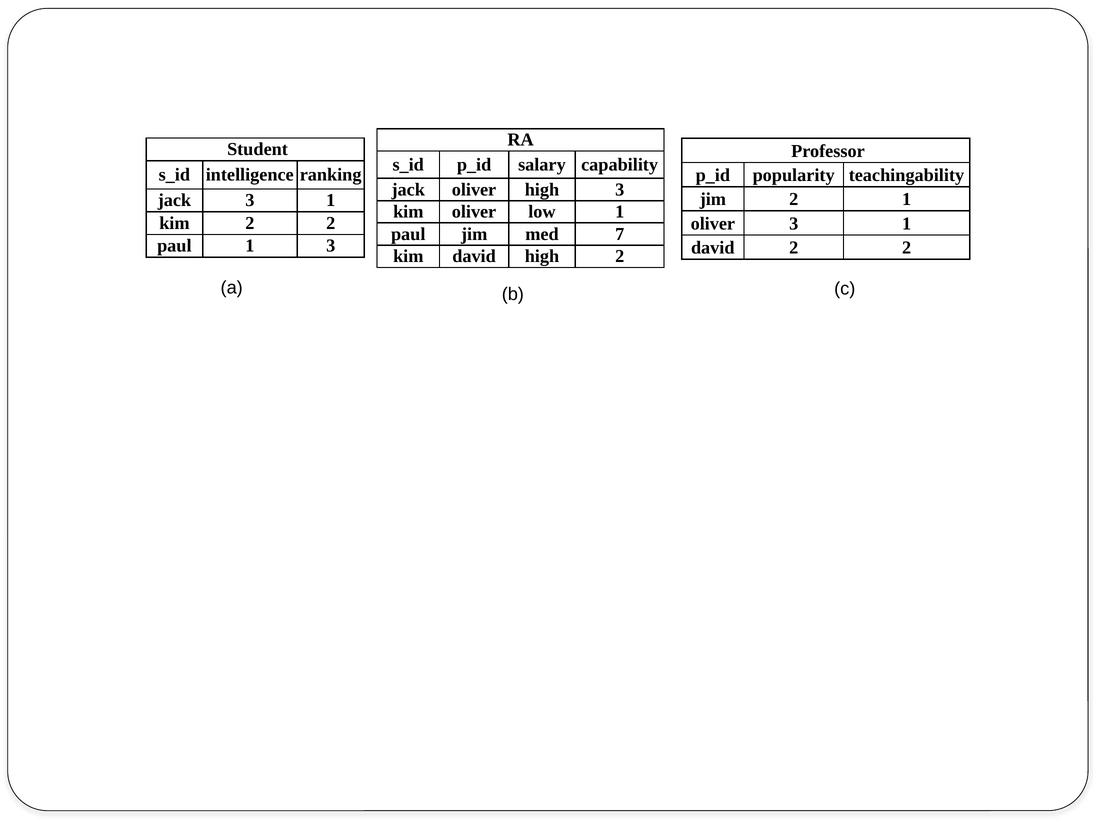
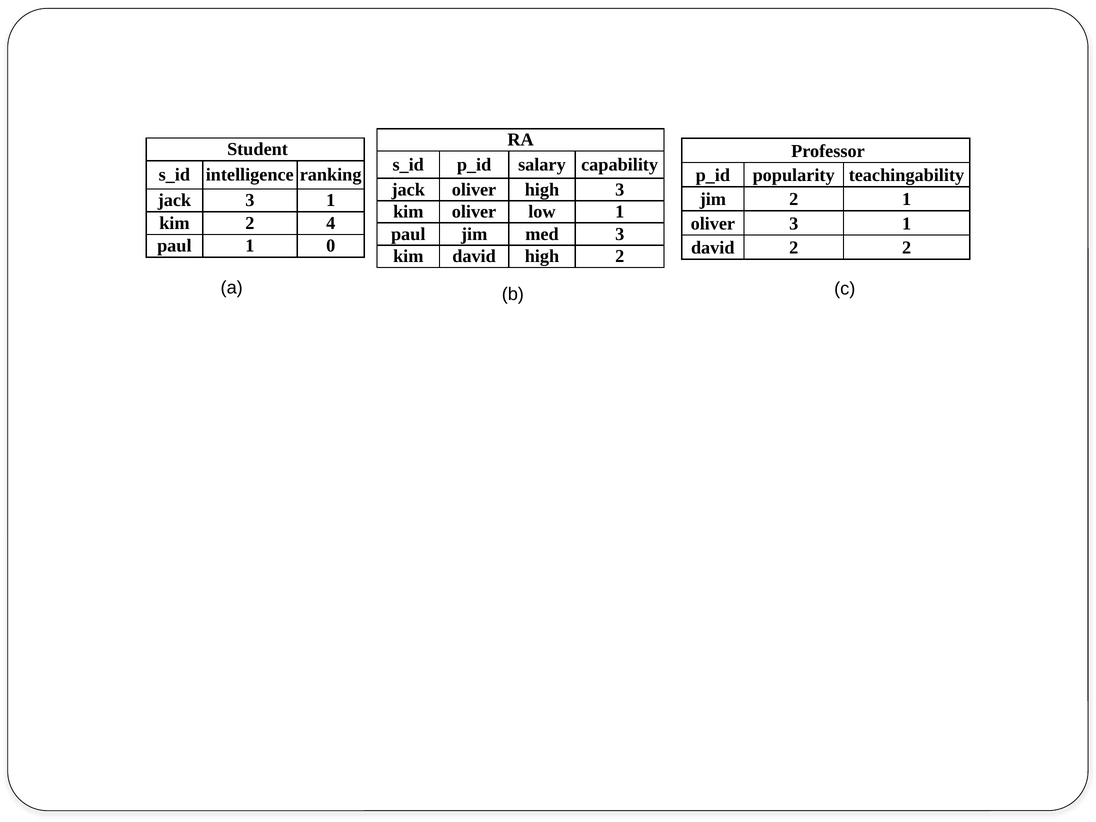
kim 2 2: 2 -> 4
med 7: 7 -> 3
1 3: 3 -> 0
